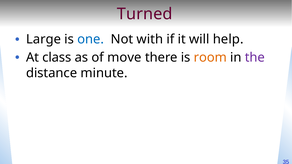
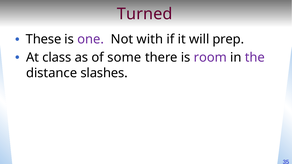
Large: Large -> These
one colour: blue -> purple
help: help -> prep
move: move -> some
room colour: orange -> purple
minute: minute -> slashes
